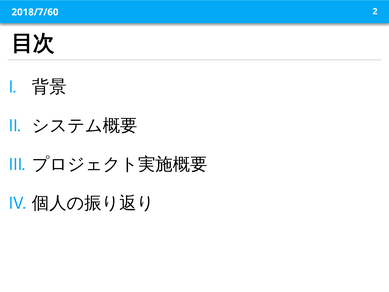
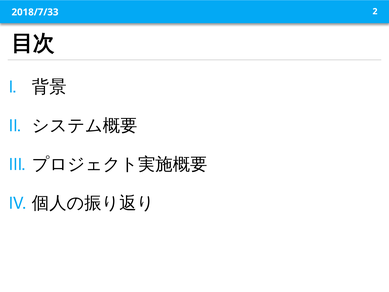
2018/7/60: 2018/7/60 -> 2018/7/33
